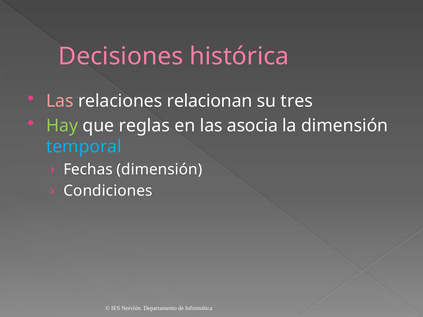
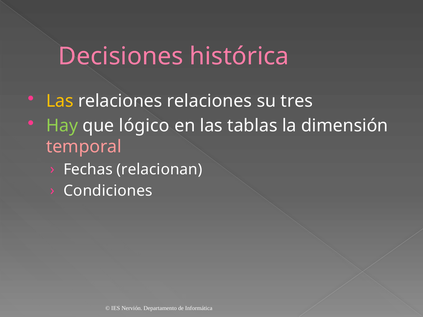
Las at (60, 101) colour: pink -> yellow
relaciones relacionan: relacionan -> relaciones
reglas: reglas -> lógico
asocia: asocia -> tablas
temporal colour: light blue -> pink
Fechas dimensión: dimensión -> relacionan
